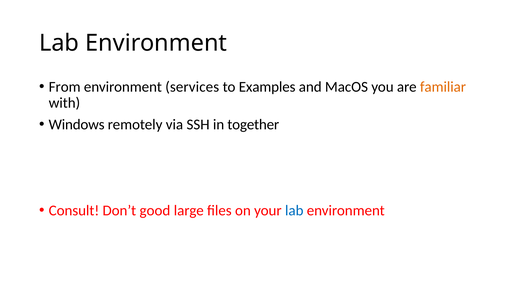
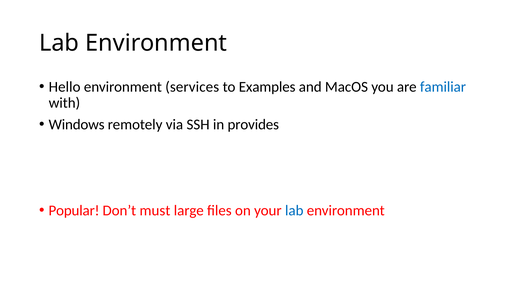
From: From -> Hello
familiar colour: orange -> blue
together: together -> provides
Consult: Consult -> Popular
good: good -> must
